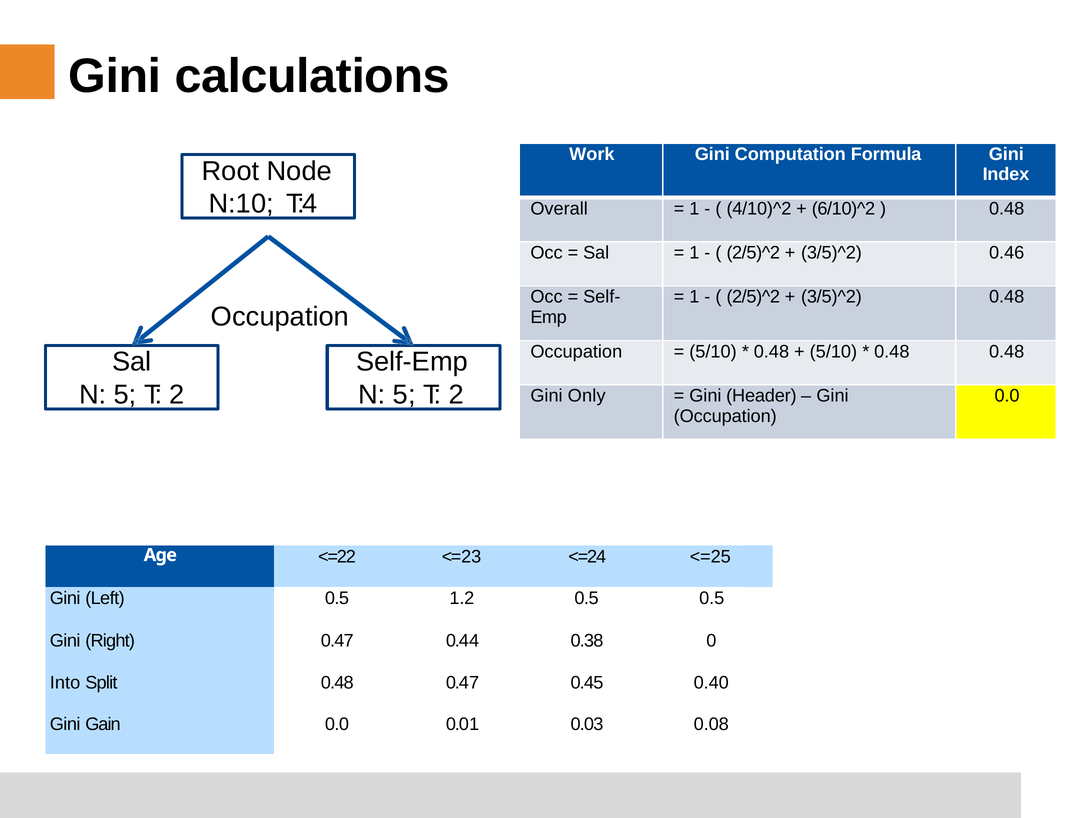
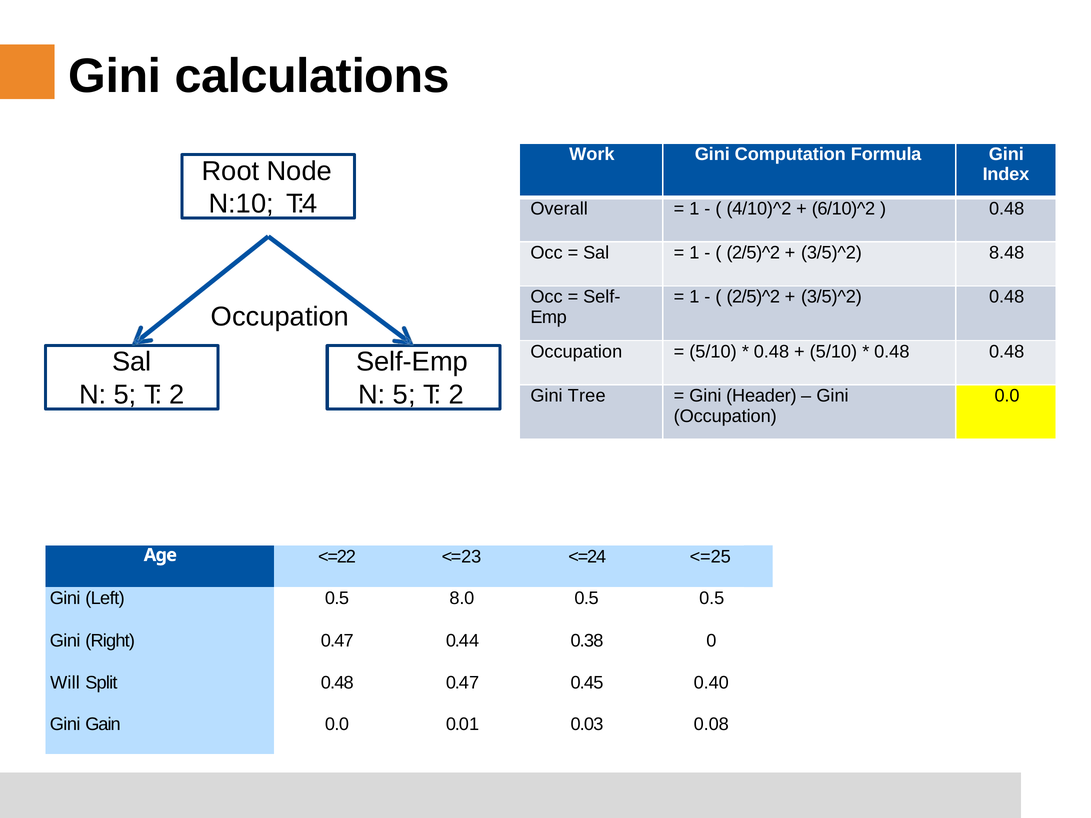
0.46: 0.46 -> 8.48
Only: Only -> Tree
1.2: 1.2 -> 8.0
Into: Into -> Will
